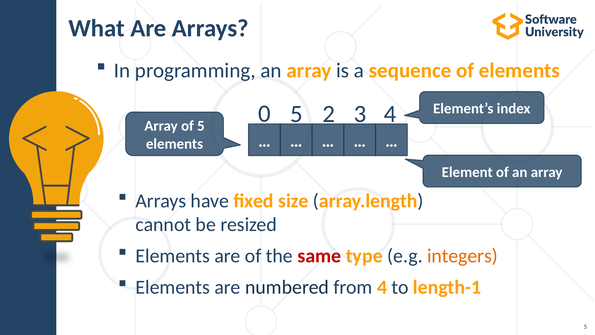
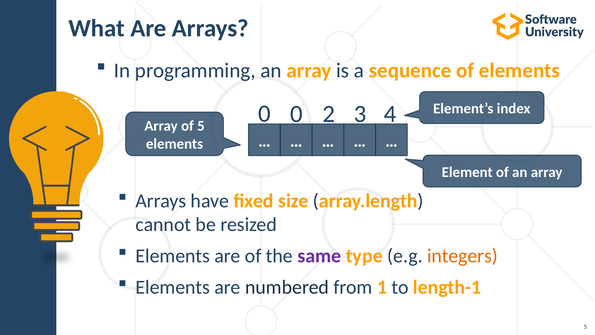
0 5: 5 -> 0
same colour: red -> purple
from 4: 4 -> 1
